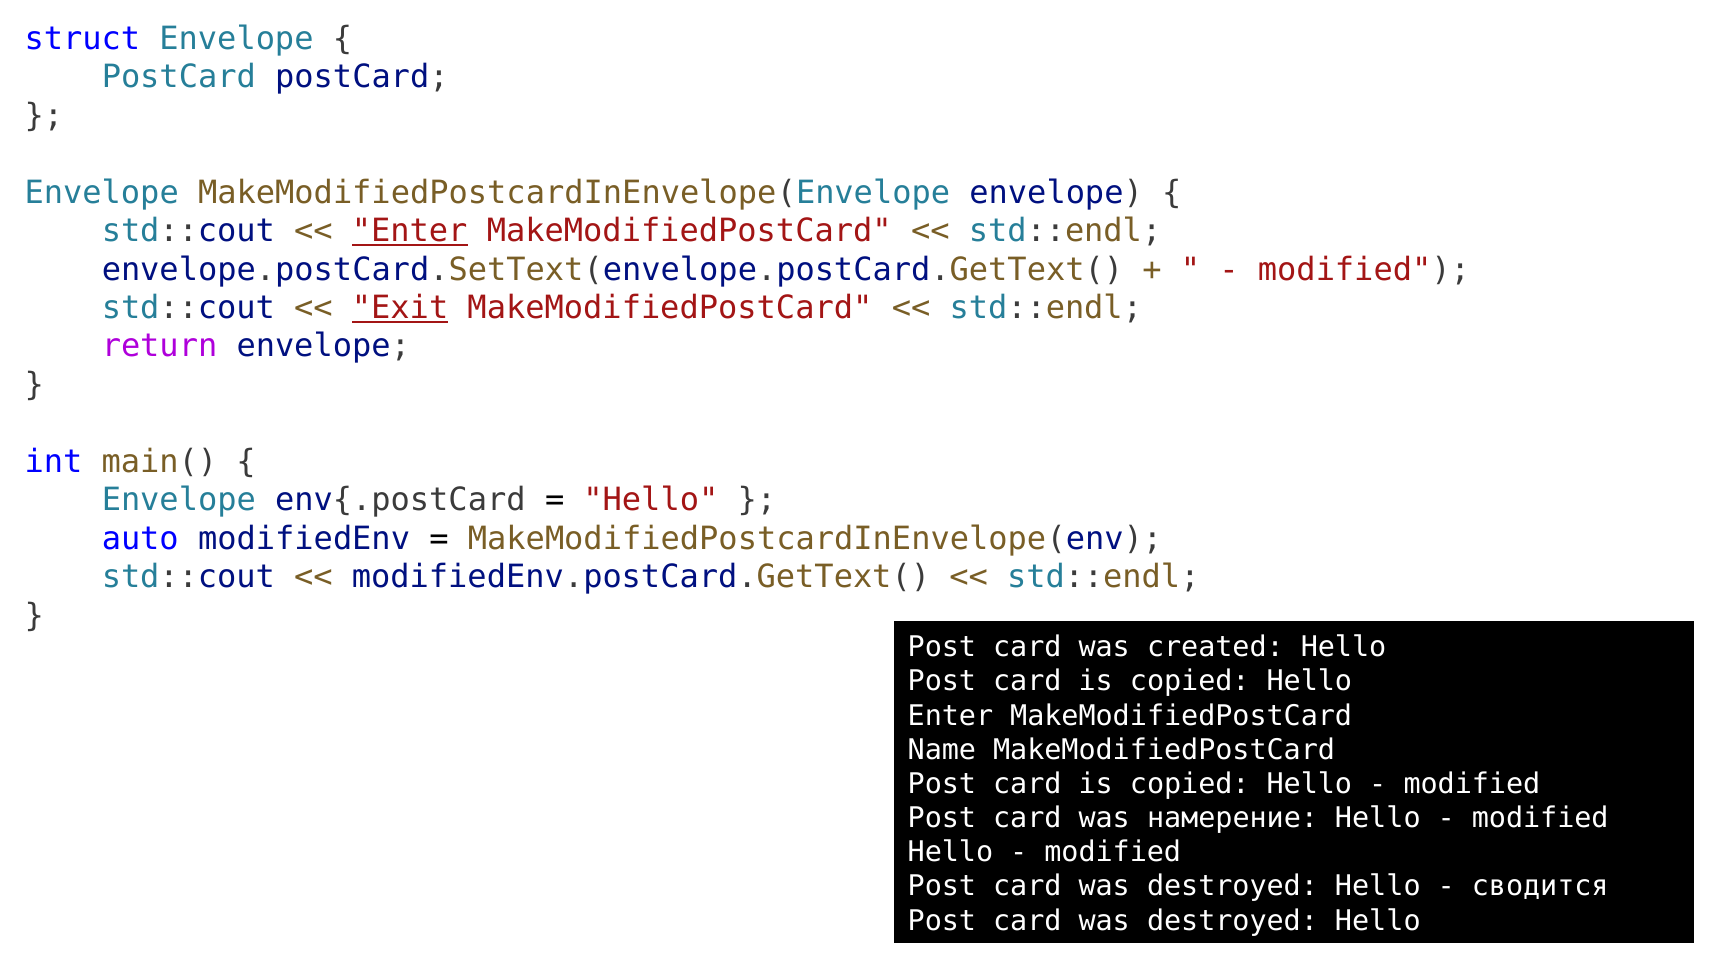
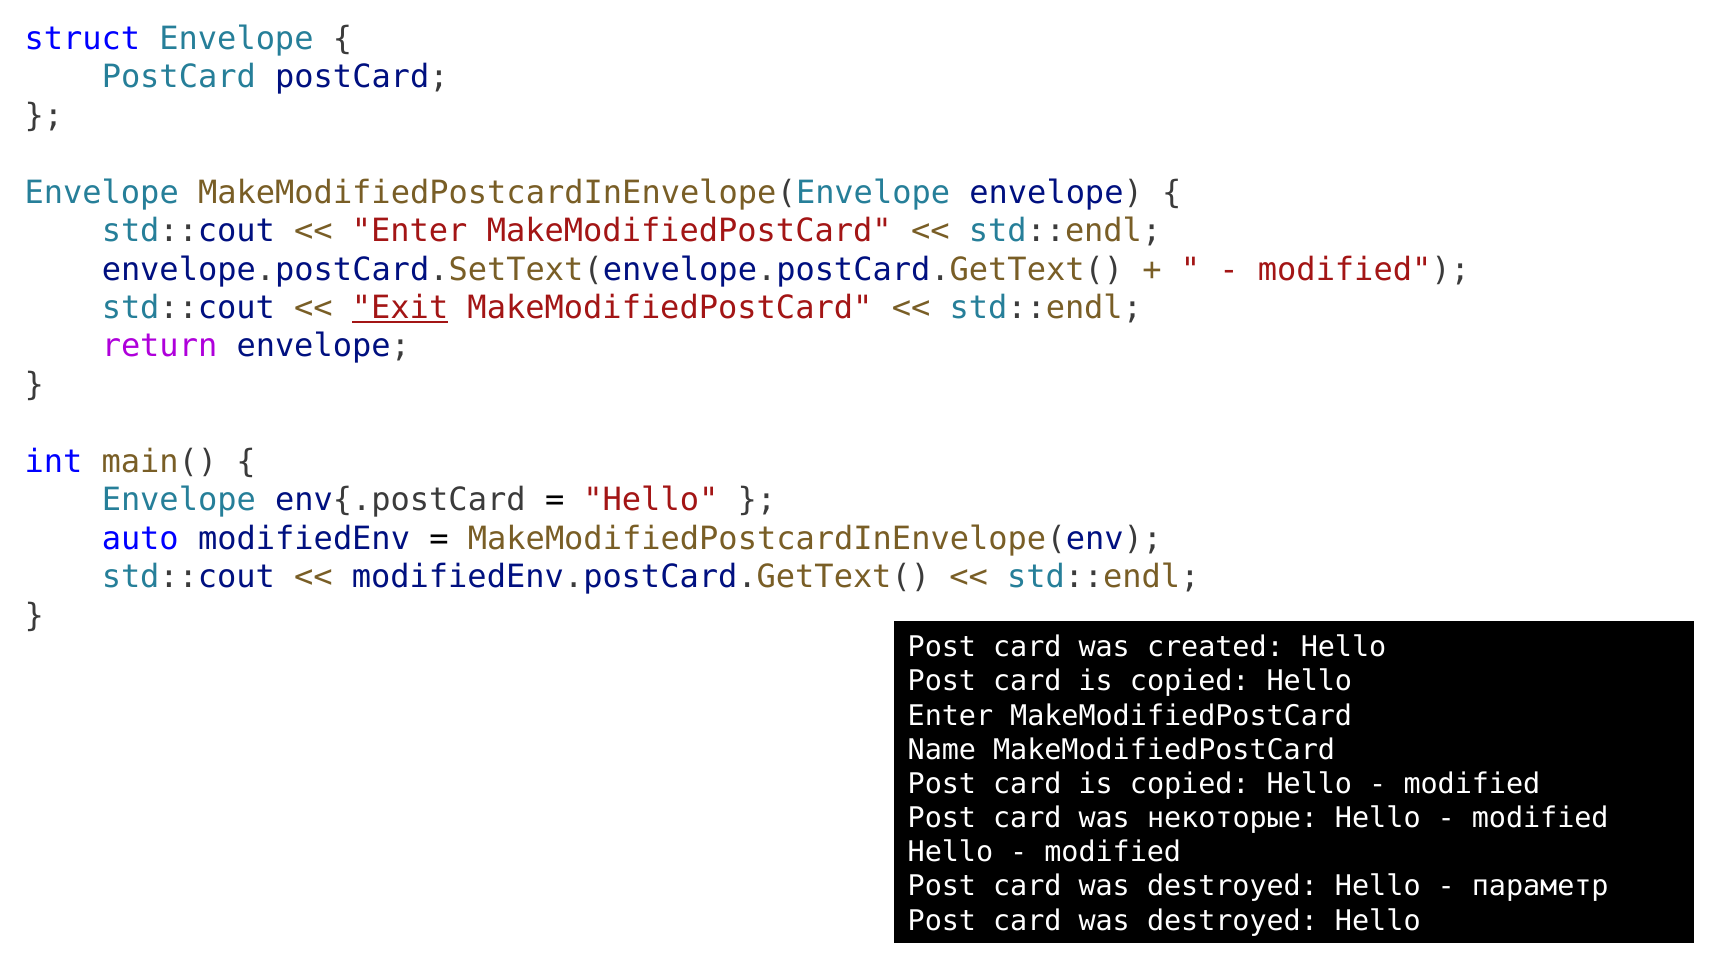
Enter at (410, 231) underline: present -> none
намерение: намерение -> некоторые
сводится: сводится -> параметр
